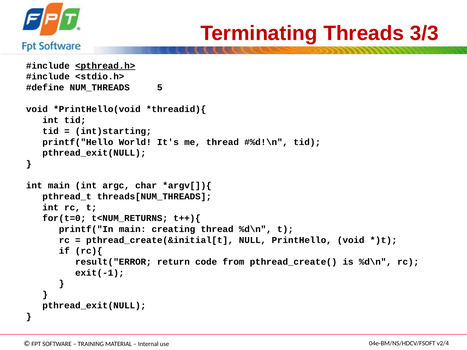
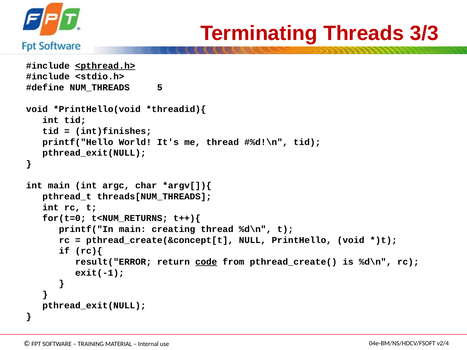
int)starting: int)starting -> int)finishes
pthread_create(&initial[t: pthread_create(&initial[t -> pthread_create(&concept[t
code underline: none -> present
